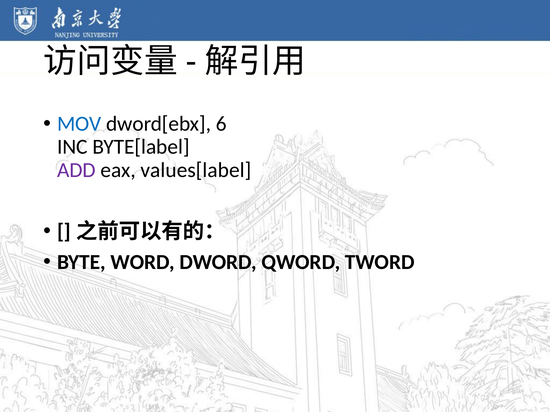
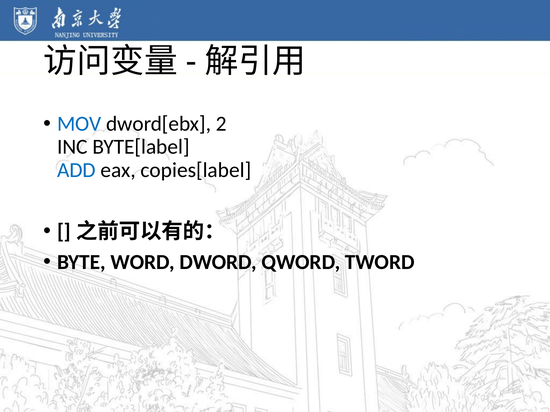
6: 6 -> 2
ADD colour: purple -> blue
values[label: values[label -> copies[label
